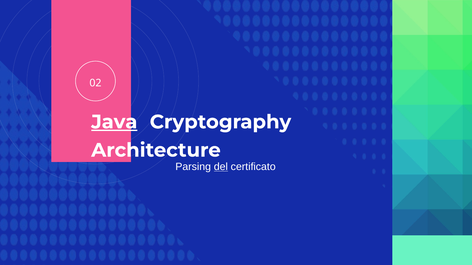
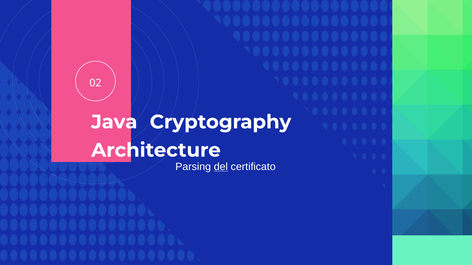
Java underline: present -> none
